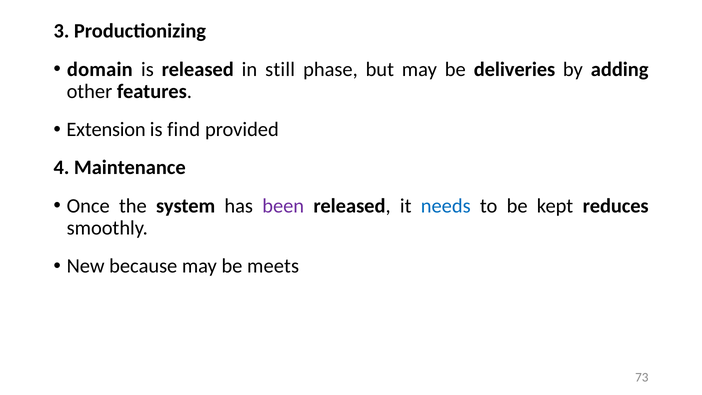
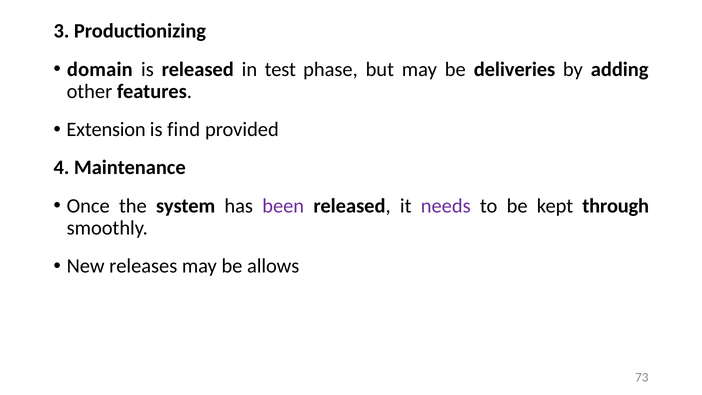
still: still -> test
needs colour: blue -> purple
reduces: reduces -> through
because: because -> releases
meets: meets -> allows
